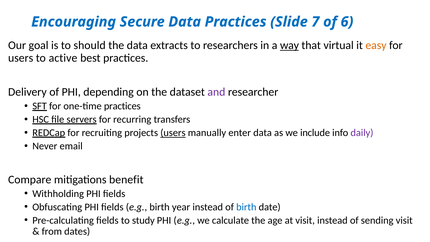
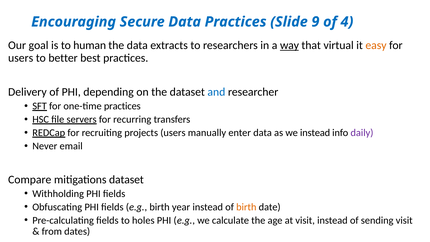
7: 7 -> 9
6: 6 -> 4
should: should -> human
active: active -> better
and colour: purple -> blue
users at (173, 133) underline: present -> none
we include: include -> instead
mitigations benefit: benefit -> dataset
birth at (246, 207) colour: blue -> orange
study: study -> holes
